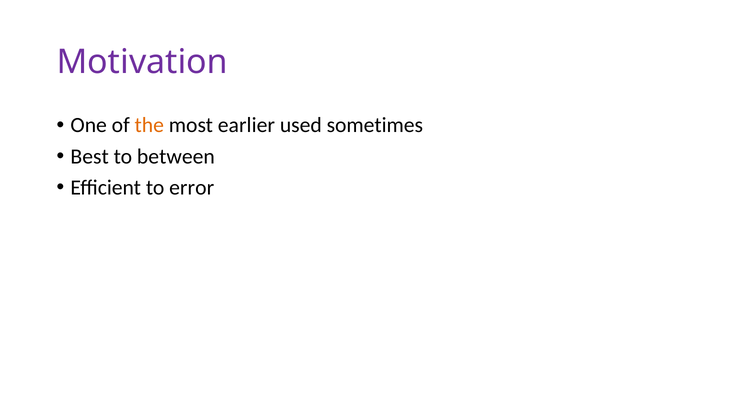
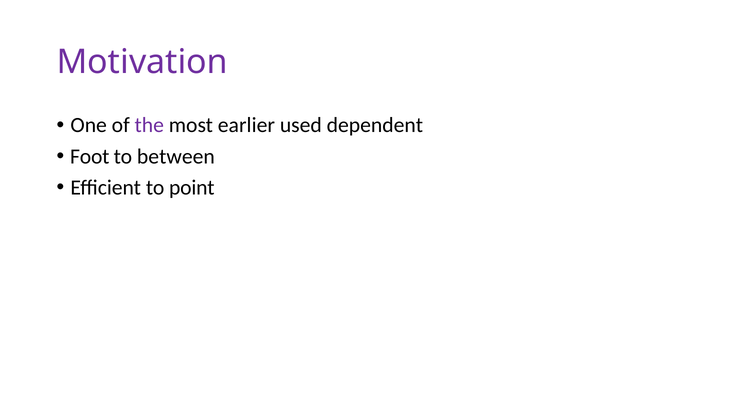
the colour: orange -> purple
sometimes: sometimes -> dependent
Best: Best -> Foot
error: error -> point
